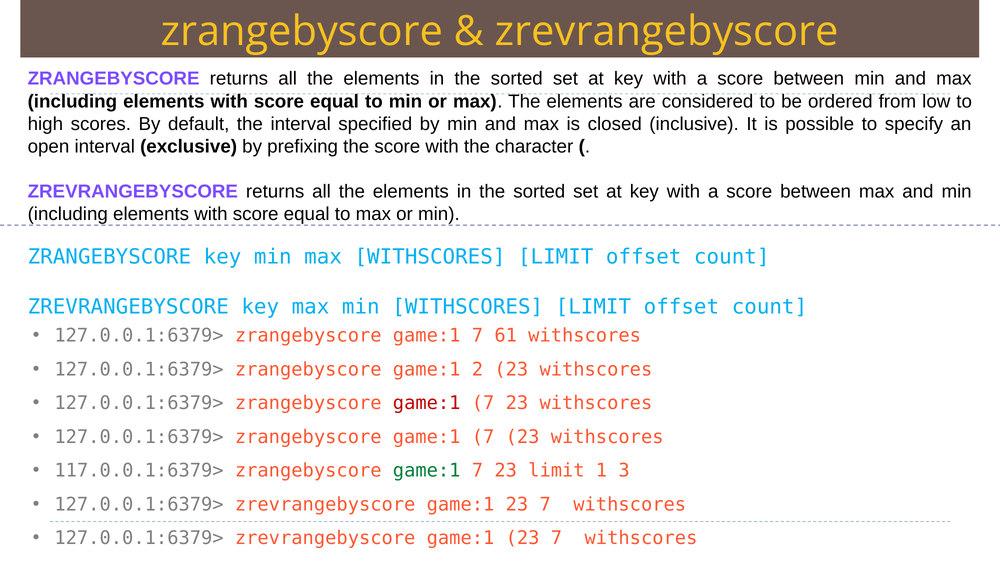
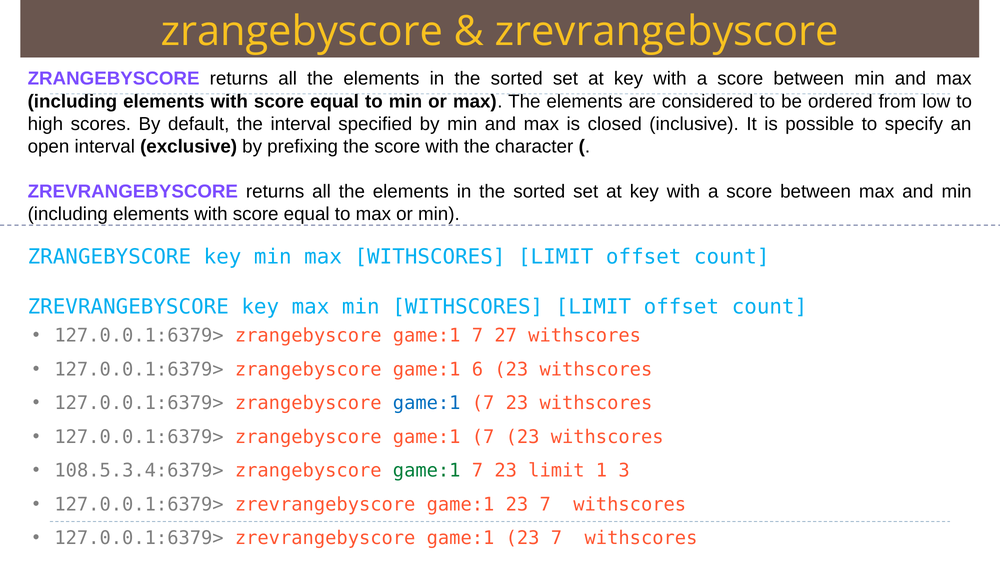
61: 61 -> 27
2: 2 -> 6
game:1 at (427, 403) colour: red -> blue
117.0.0.1:6379>: 117.0.0.1:6379> -> 108.5.3.4:6379>
